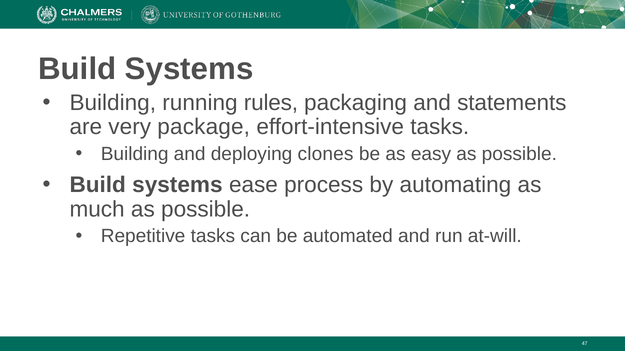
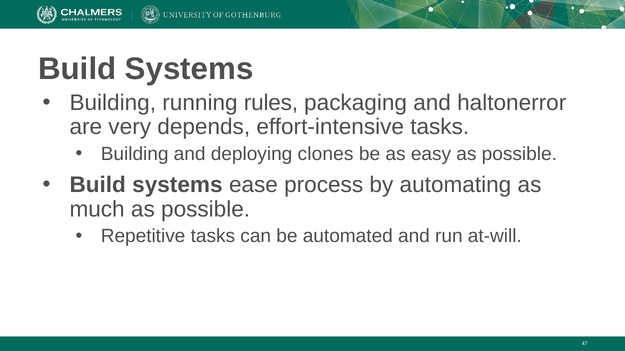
statements: statements -> haltonerror
package: package -> depends
